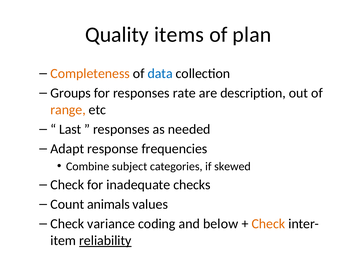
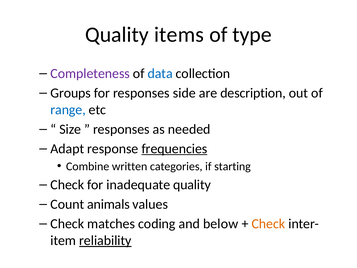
plan: plan -> type
Completeness colour: orange -> purple
rate: rate -> side
range colour: orange -> blue
Last: Last -> Size
frequencies underline: none -> present
subject: subject -> written
skewed: skewed -> starting
inadequate checks: checks -> quality
variance: variance -> matches
